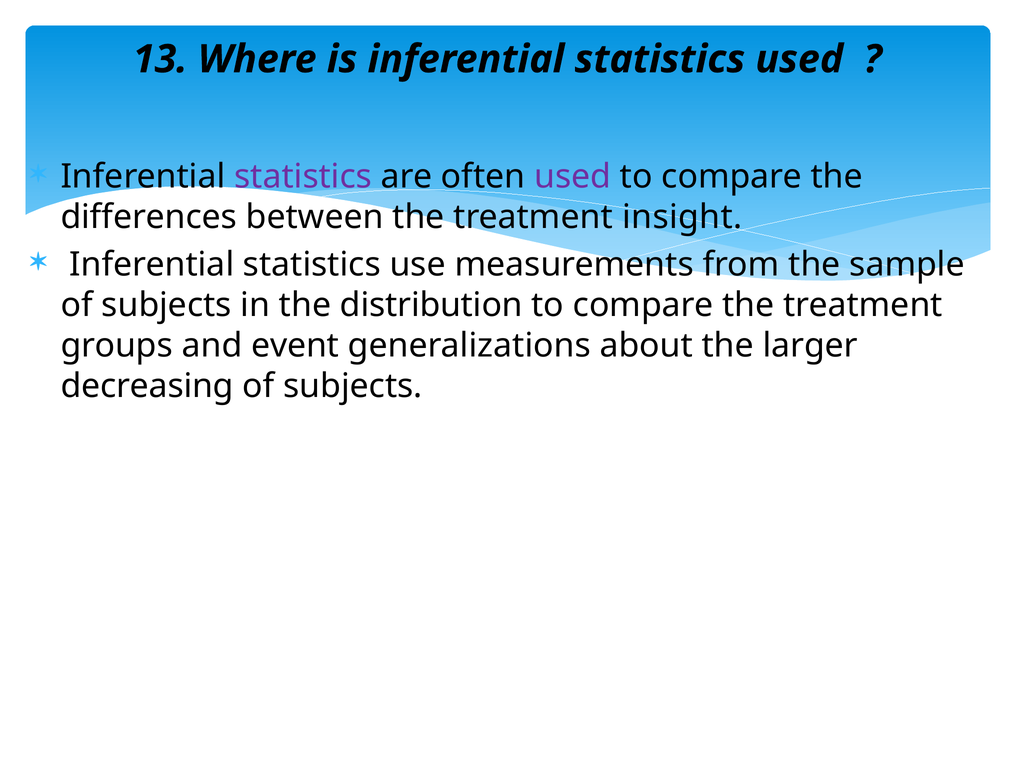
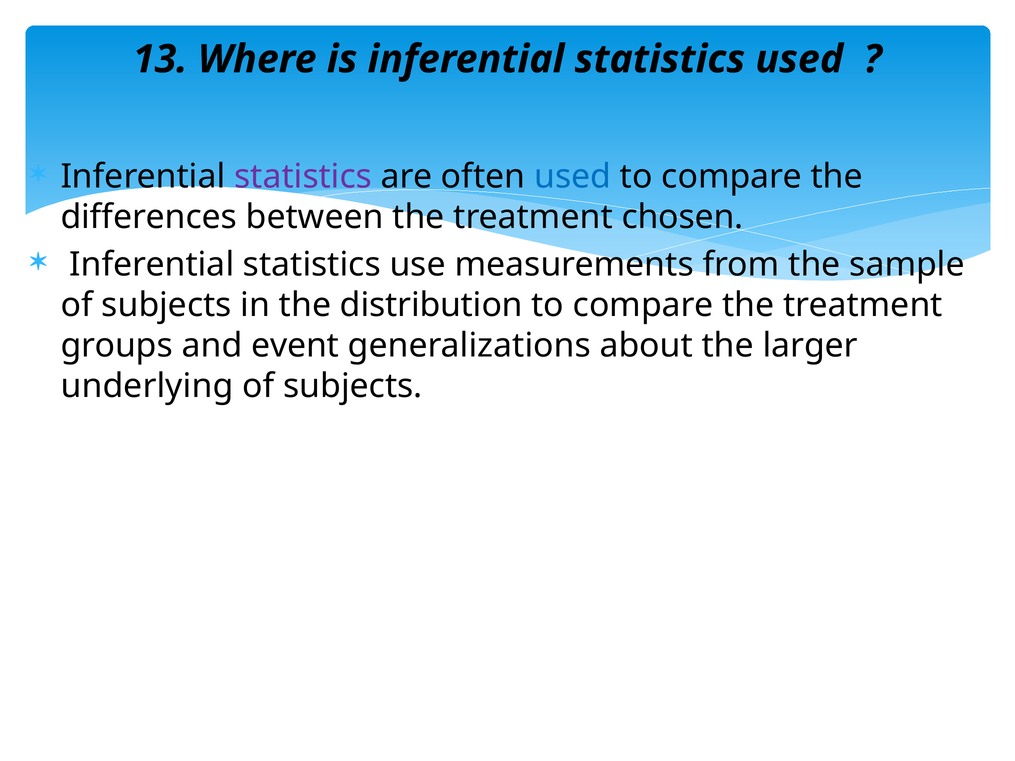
used at (573, 177) colour: purple -> blue
insight: insight -> chosen
decreasing: decreasing -> underlying
